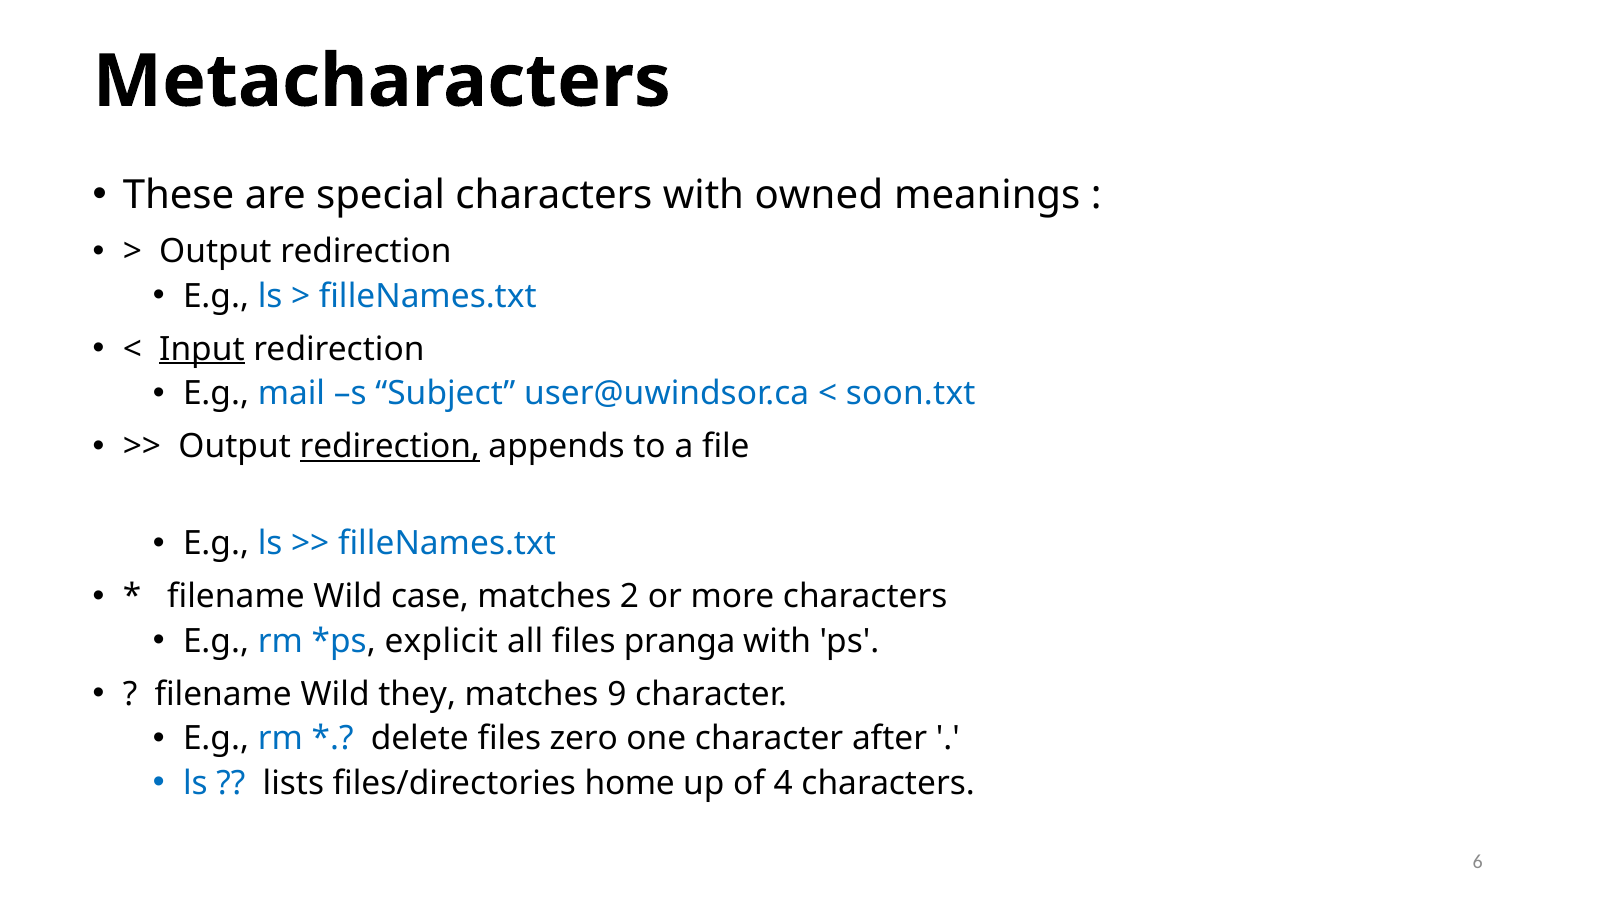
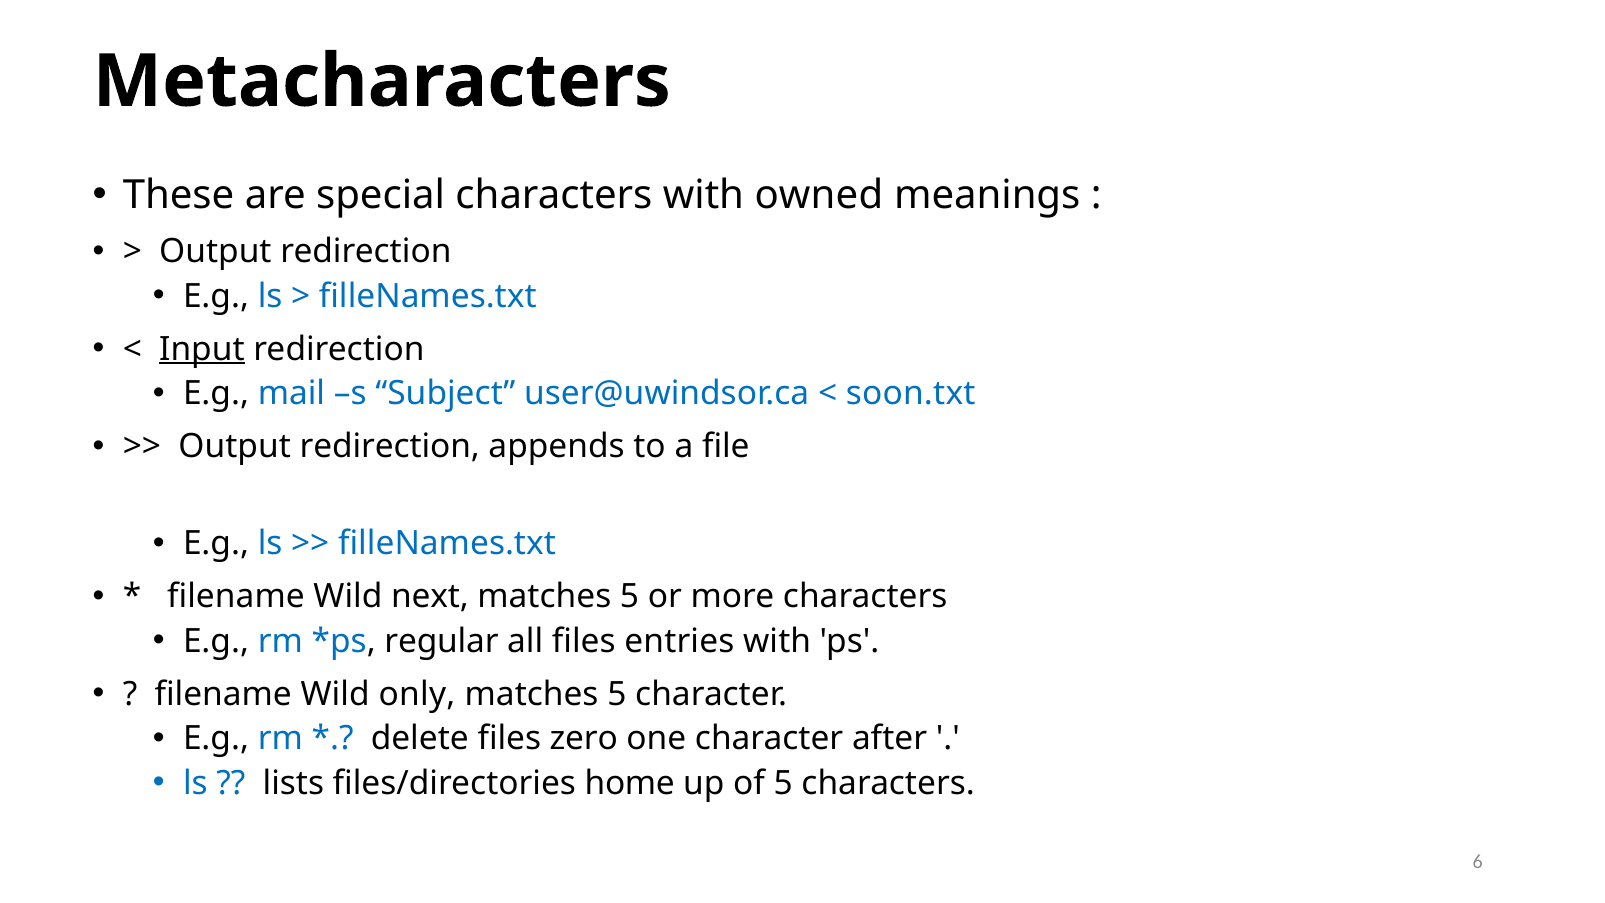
redirection at (390, 446) underline: present -> none
case: case -> next
2 at (630, 597): 2 -> 5
explicit: explicit -> regular
pranga: pranga -> entries
they: they -> only
9 at (617, 694): 9 -> 5
of 4: 4 -> 5
